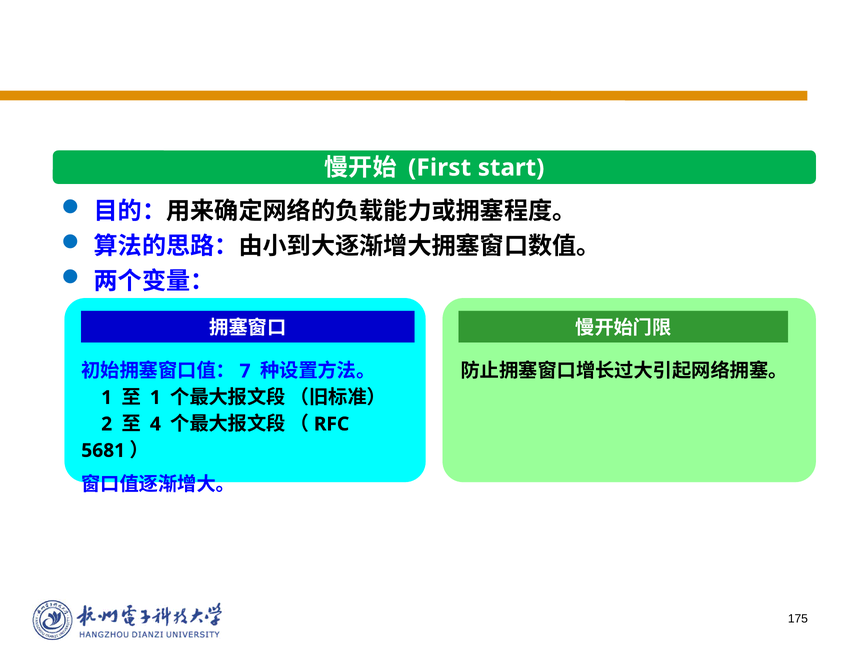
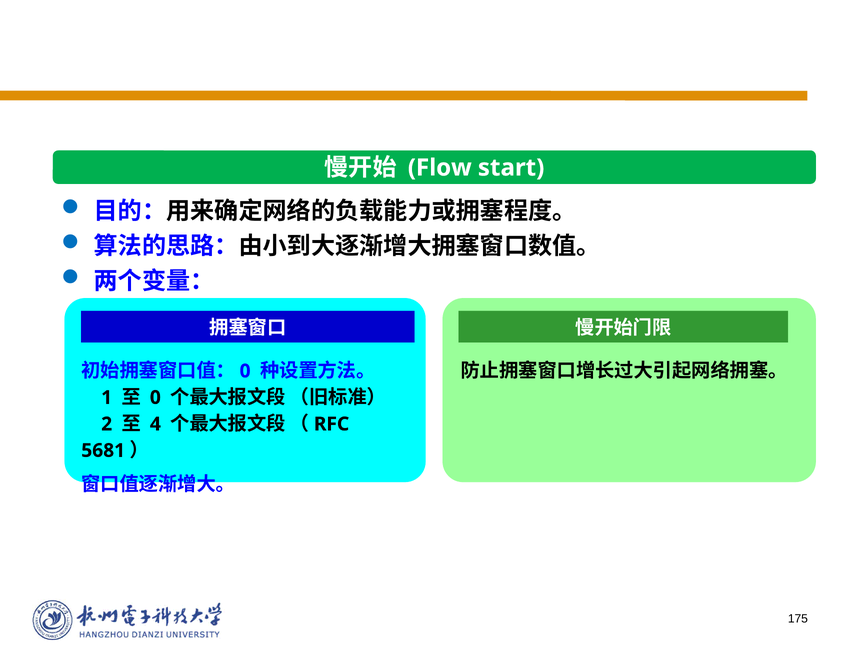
First: First -> Flow
7 at (245, 371): 7 -> 0
1 at (155, 398): 1 -> 0
